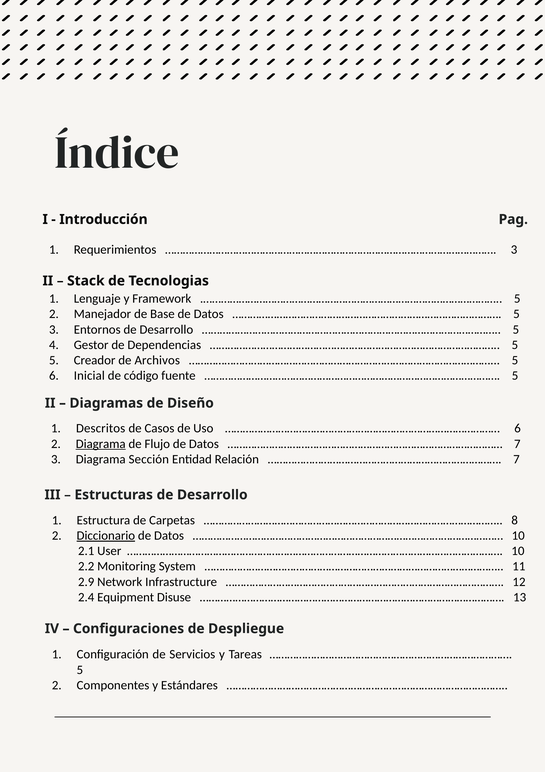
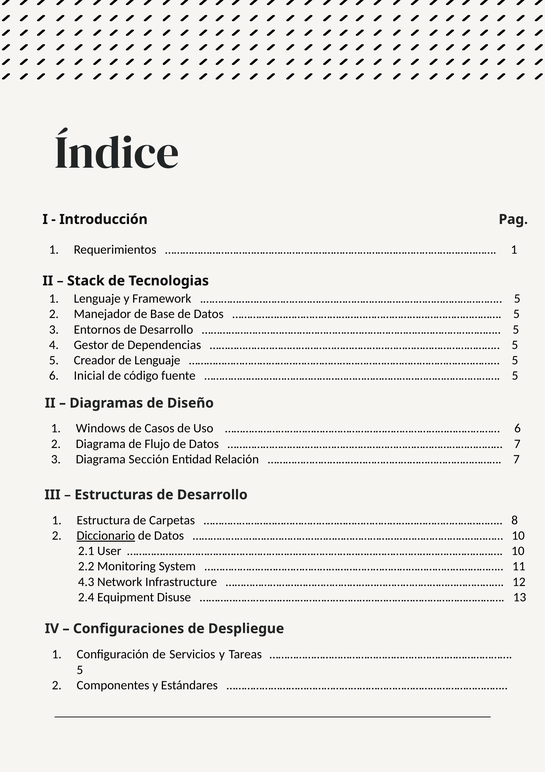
3 at (514, 249): 3 -> 1
de Archivos: Archivos -> Lenguaje
Descritos: Descritos -> Windows
Diagrama at (101, 443) underline: present -> none
2.9: 2.9 -> 4.3
